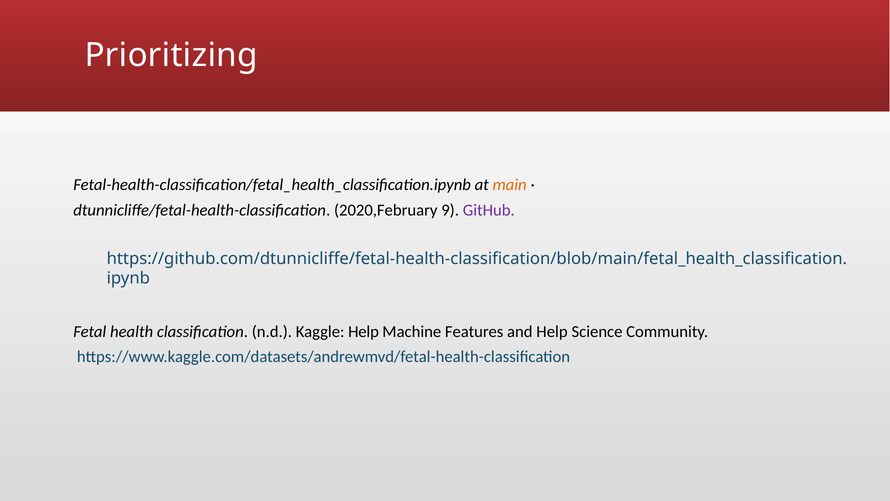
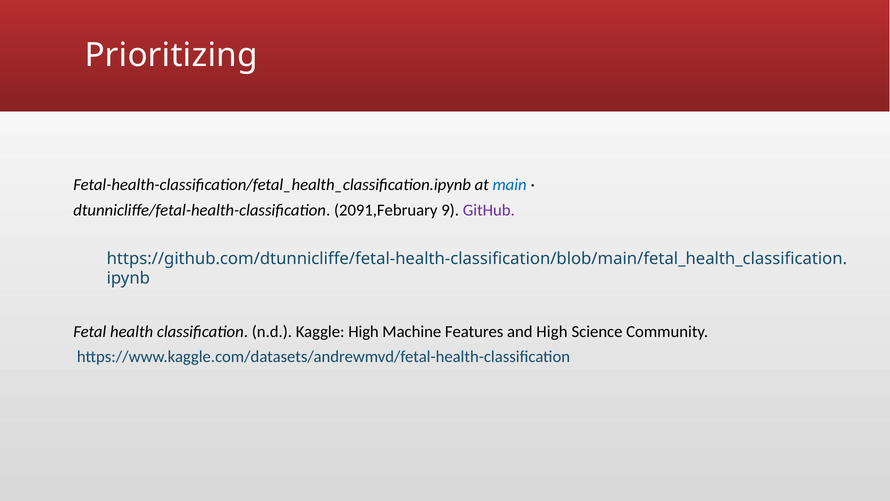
main colour: orange -> blue
2020,February: 2020,February -> 2091,February
Kaggle Help: Help -> High
and Help: Help -> High
